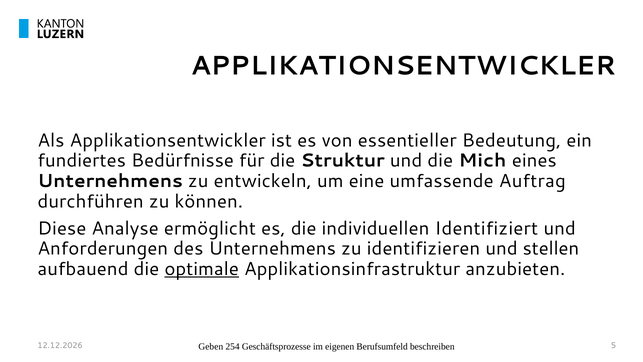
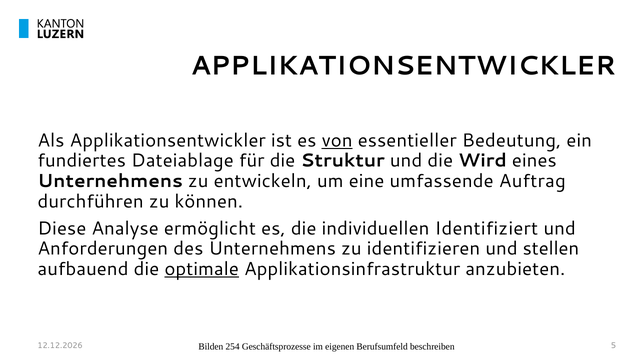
von underline: none -> present
Bedürfnisse: Bedürfnisse -> Dateiablage
Mich: Mich -> Wird
Geben: Geben -> Bilden
